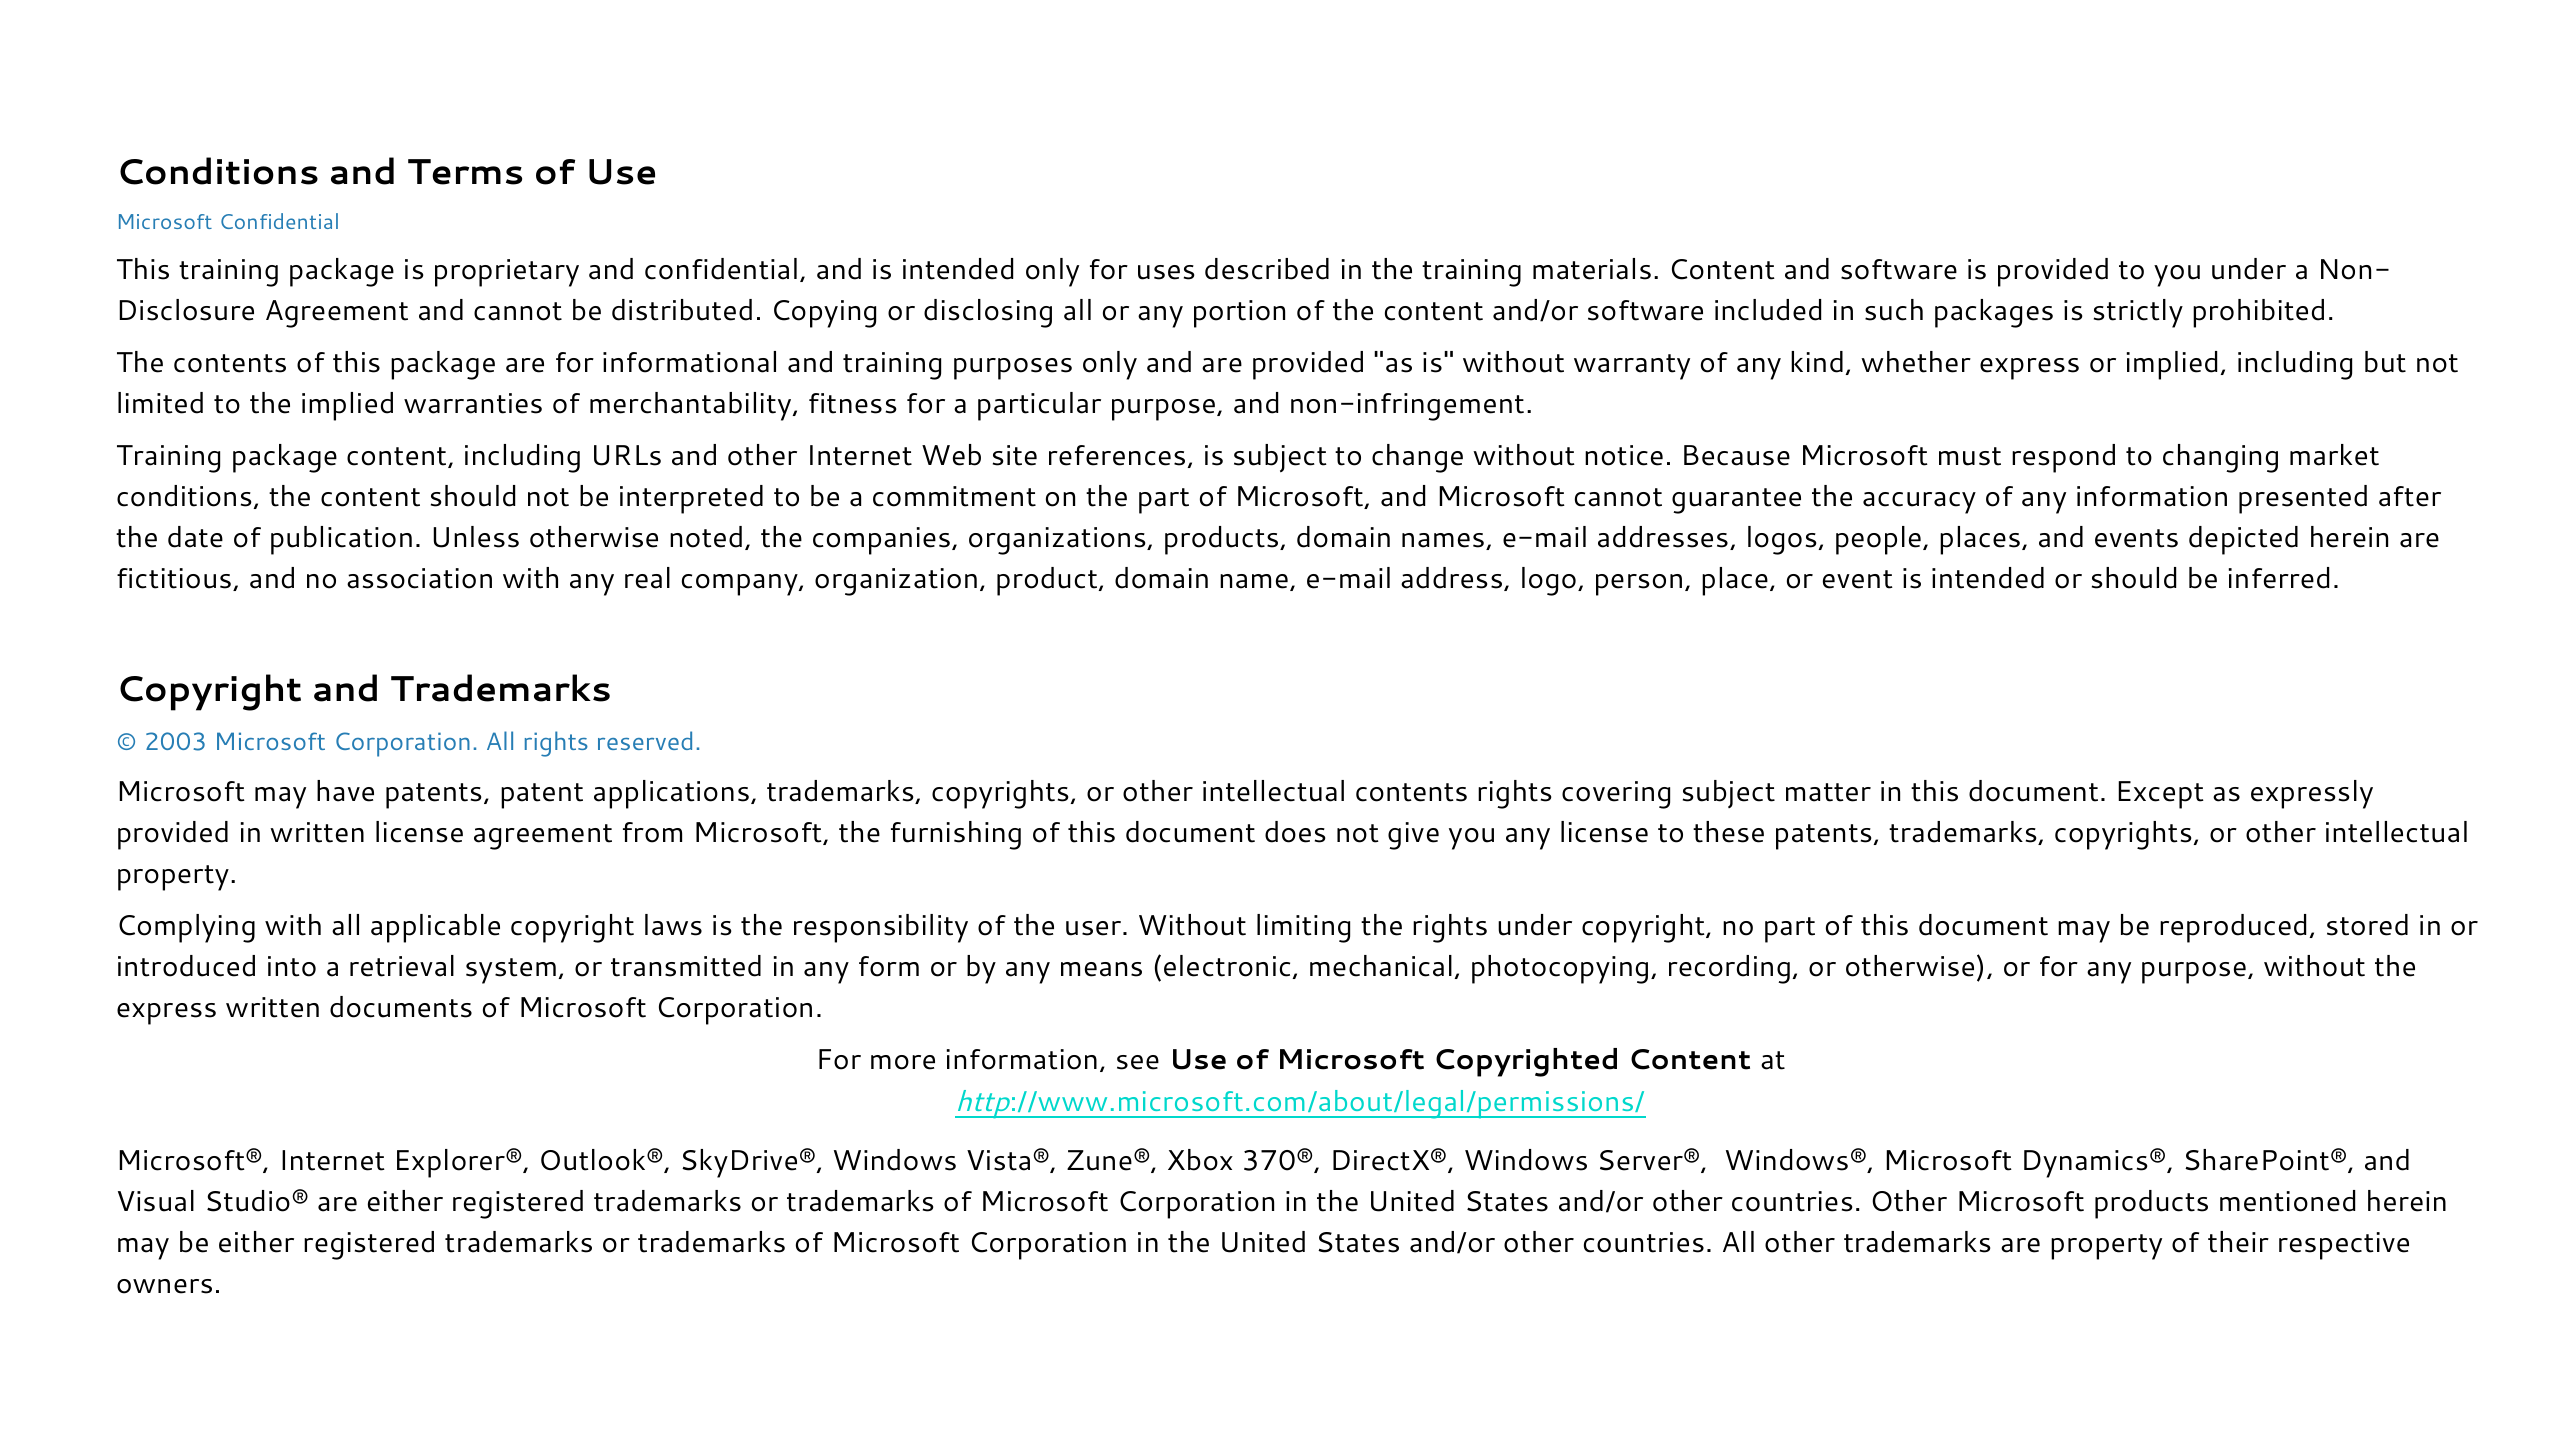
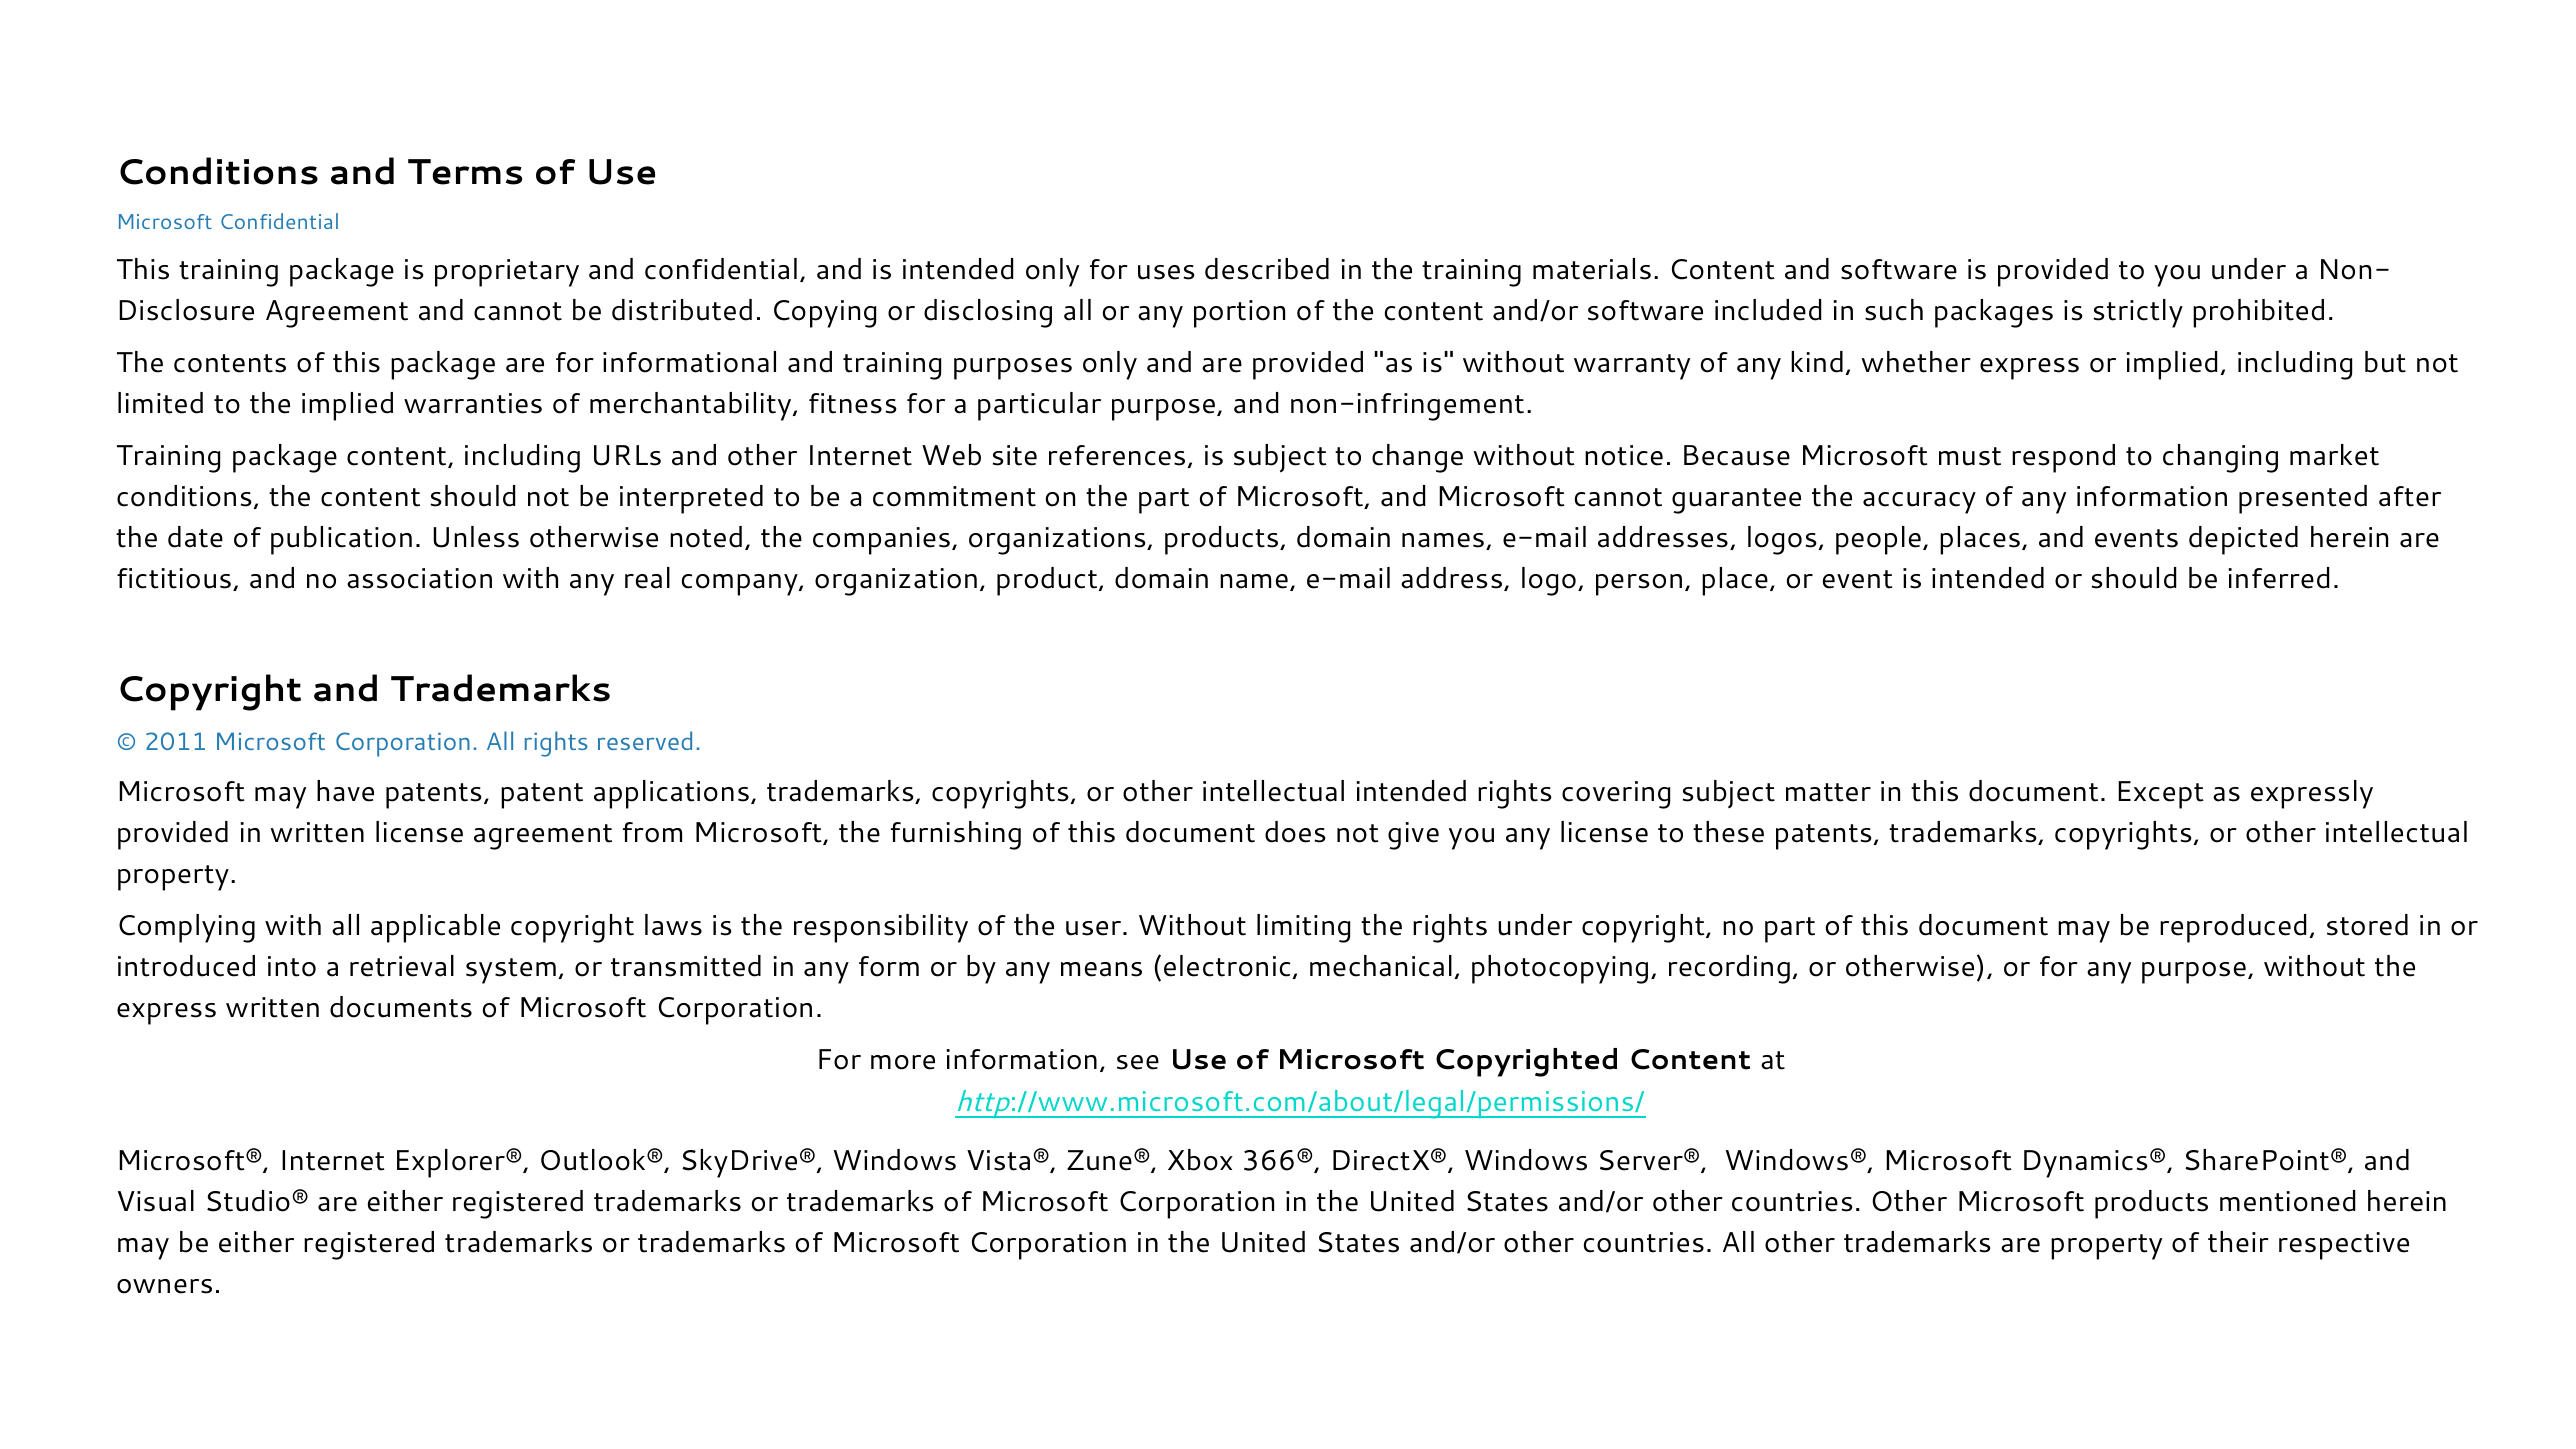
2003: 2003 -> 2011
intellectual contents: contents -> intended
370®: 370® -> 366®
